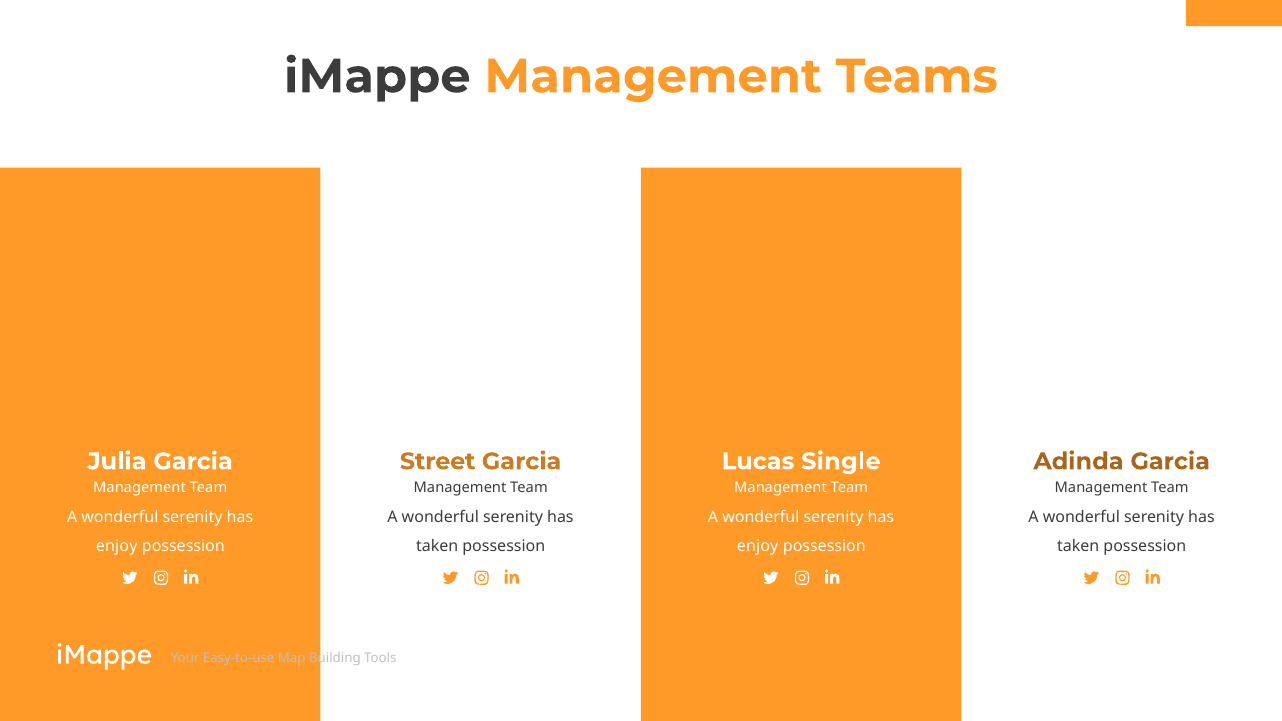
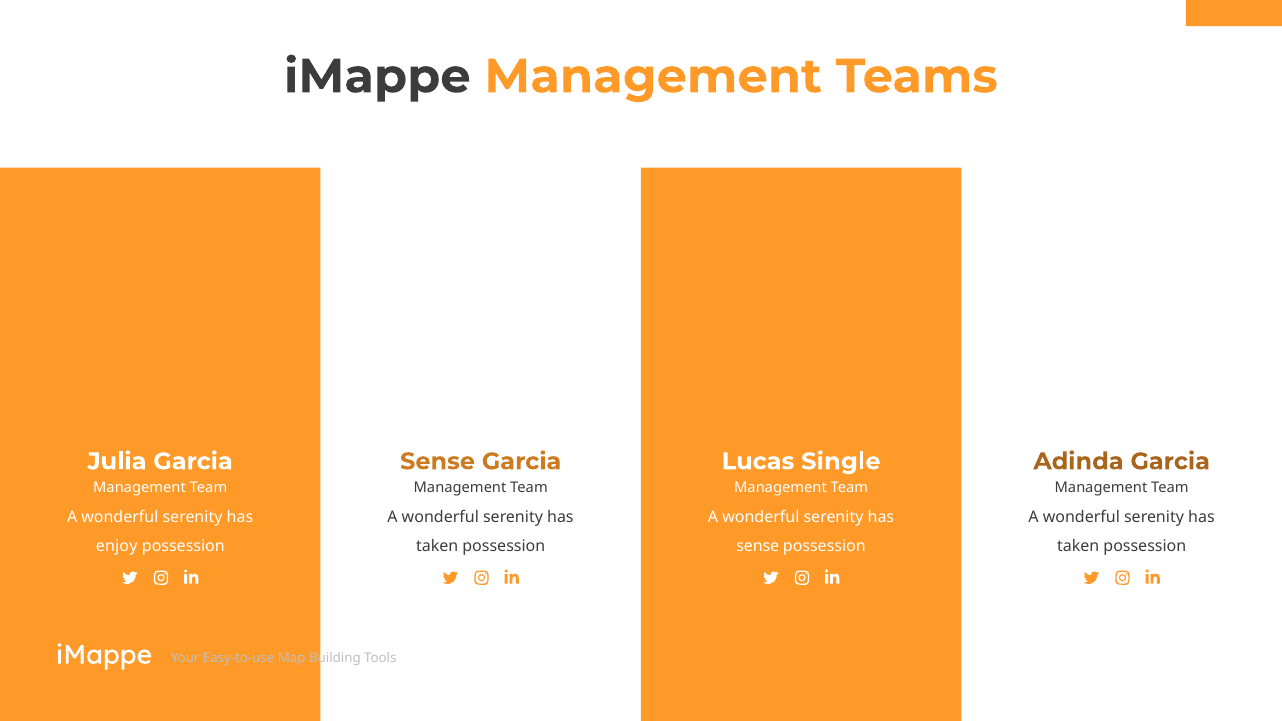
Street at (438, 461): Street -> Sense
enjoy at (758, 546): enjoy -> sense
